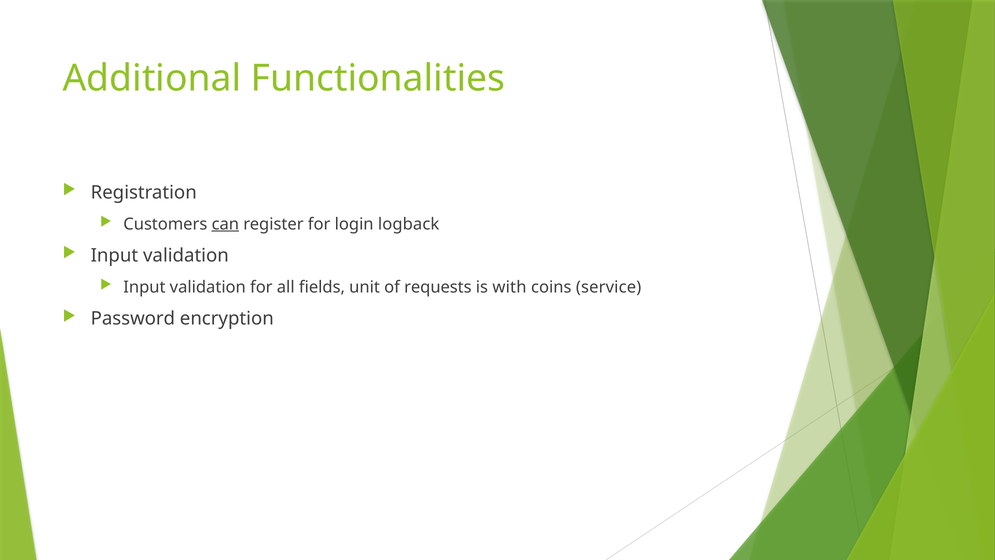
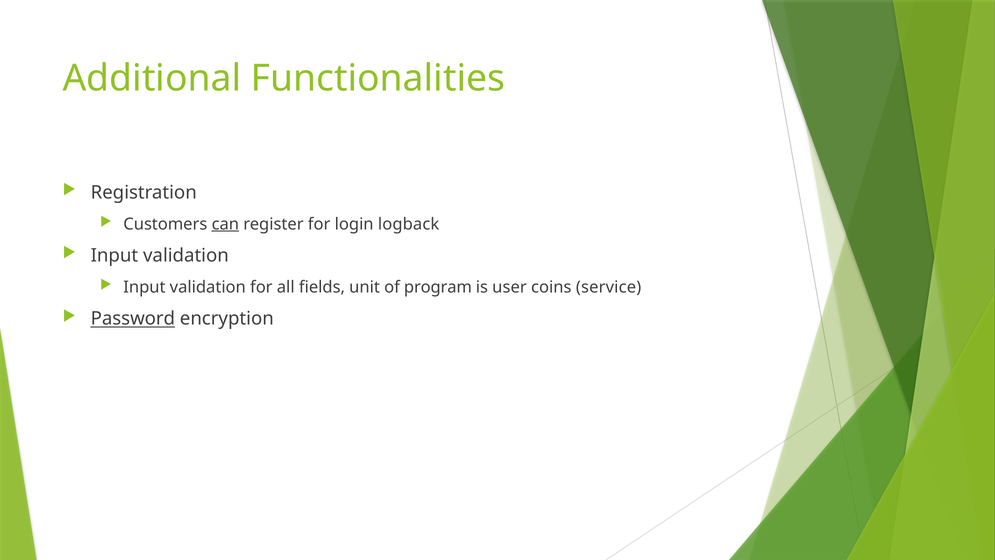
requests: requests -> program
with: with -> user
Password underline: none -> present
